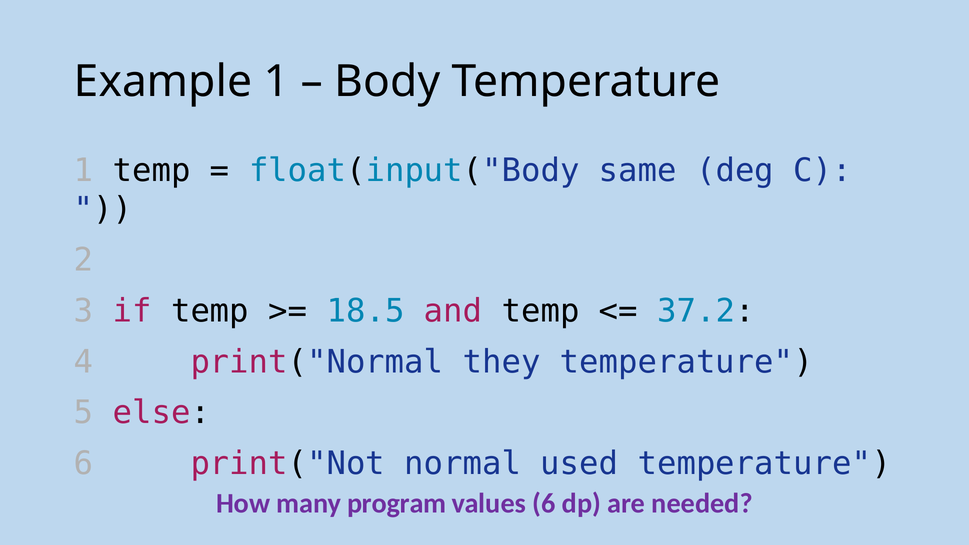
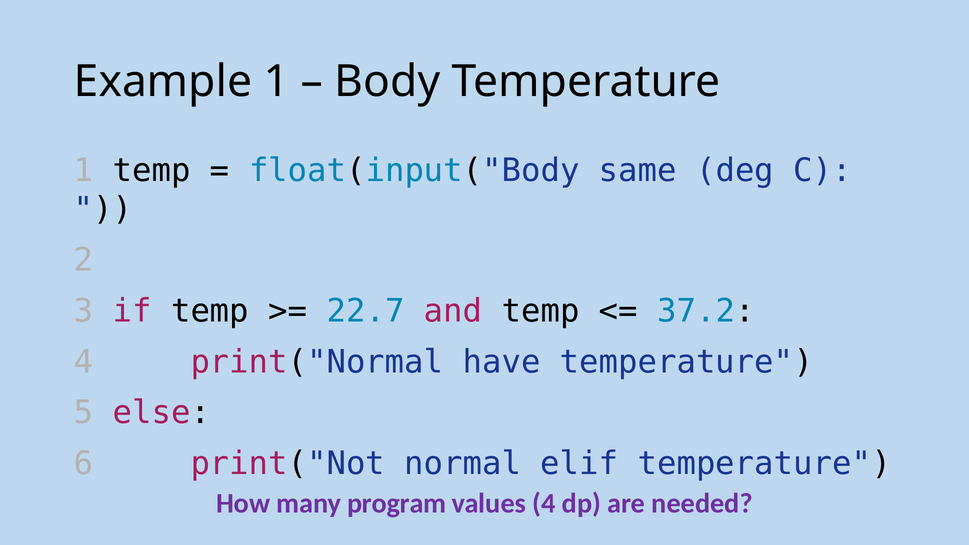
18.5: 18.5 -> 22.7
they: they -> have
used: used -> elif
values 6: 6 -> 4
